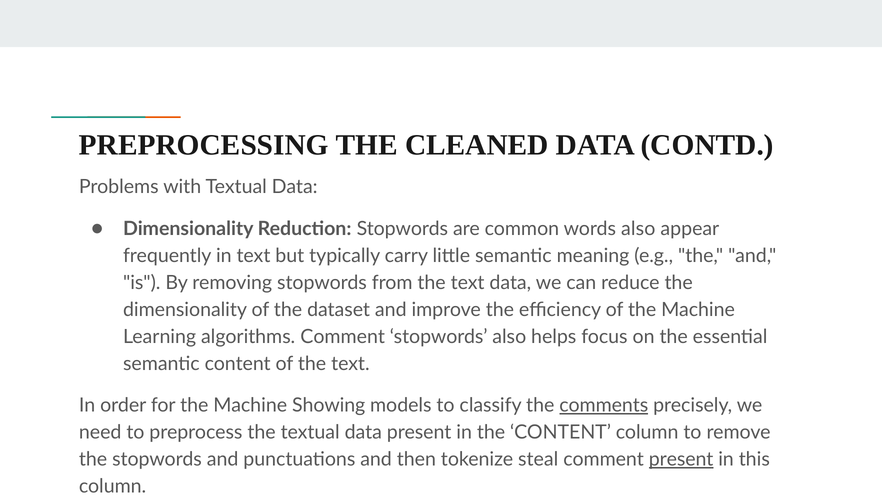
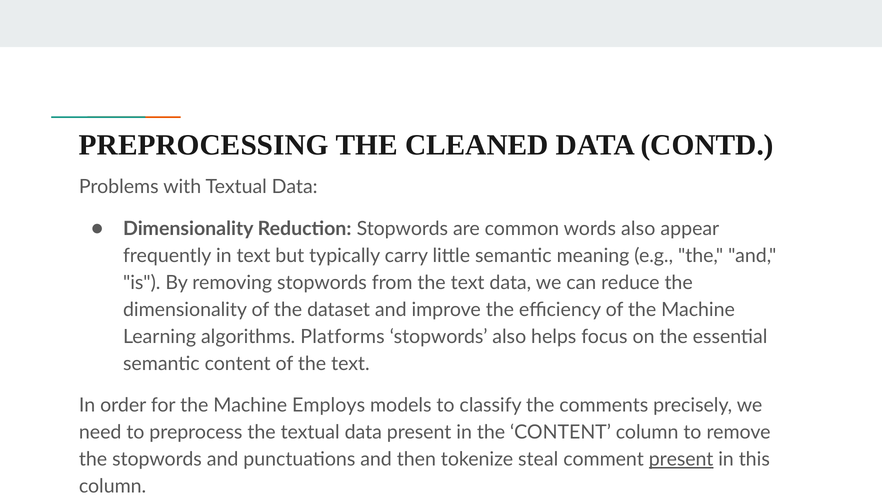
algorithms Comment: Comment -> Platforms
Showing: Showing -> Employs
comments underline: present -> none
